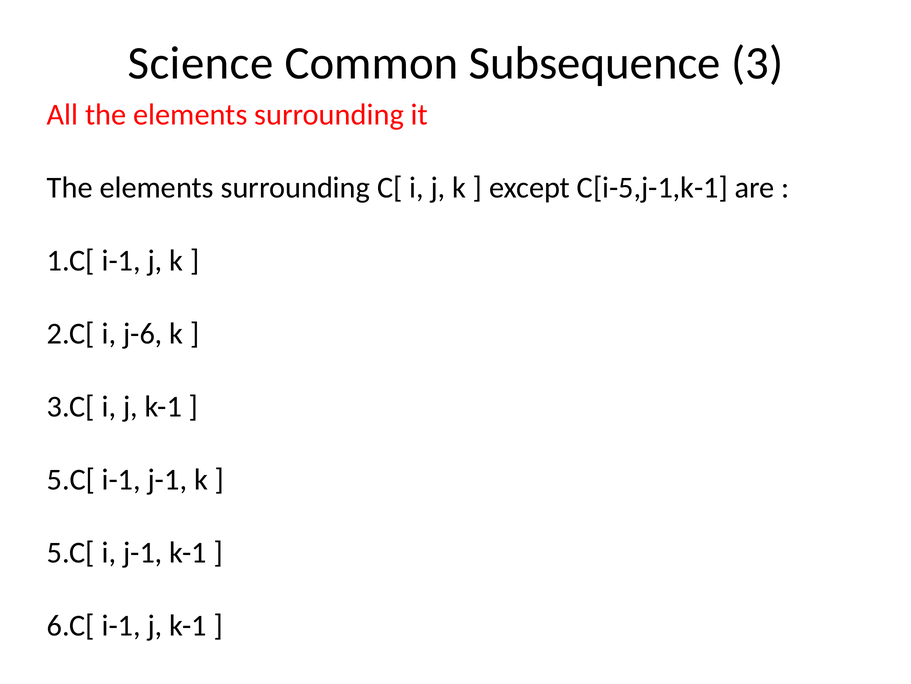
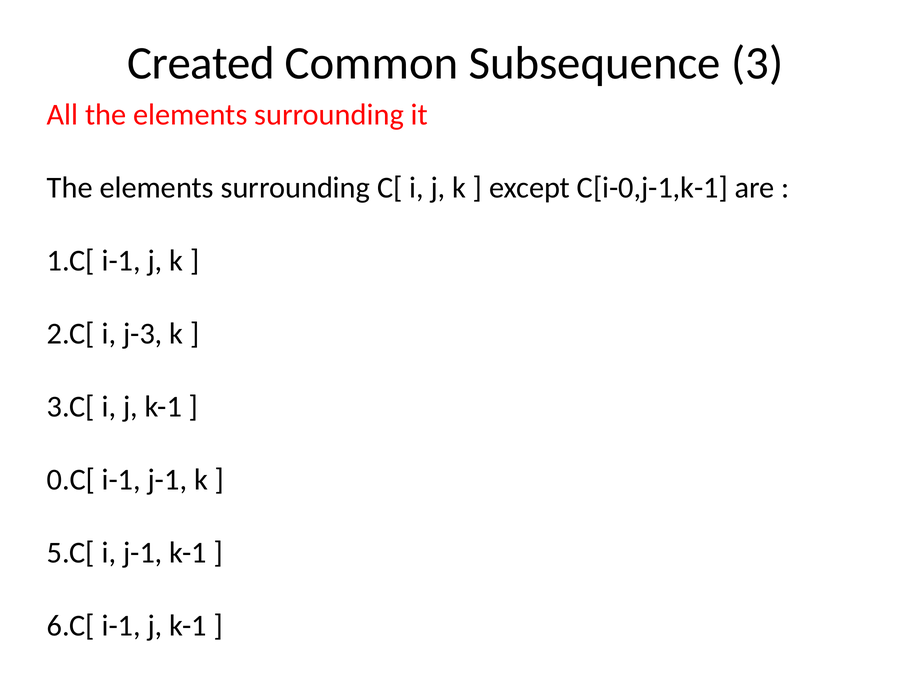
Science: Science -> Created
C[i-5,j-1,k-1: C[i-5,j-1,k-1 -> C[i-0,j-1,k-1
j-6: j-6 -> j-3
5.C[ at (71, 479): 5.C[ -> 0.C[
